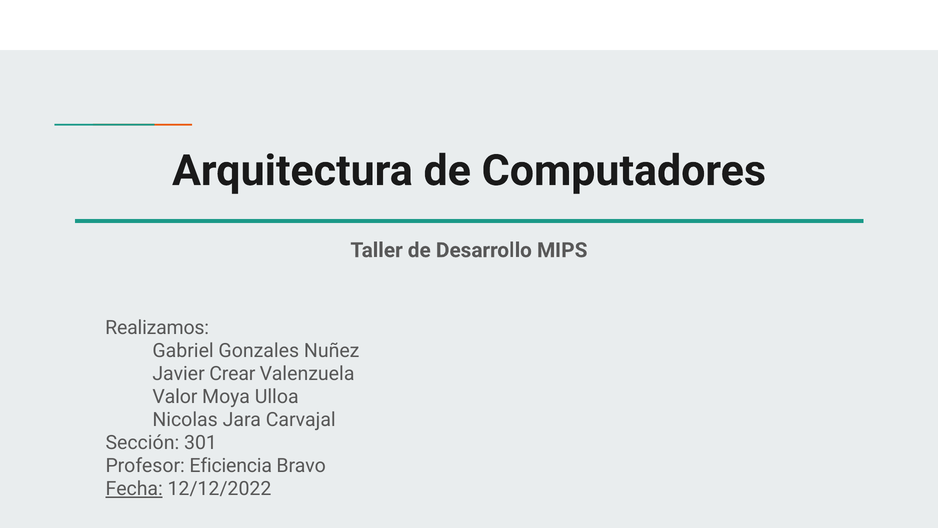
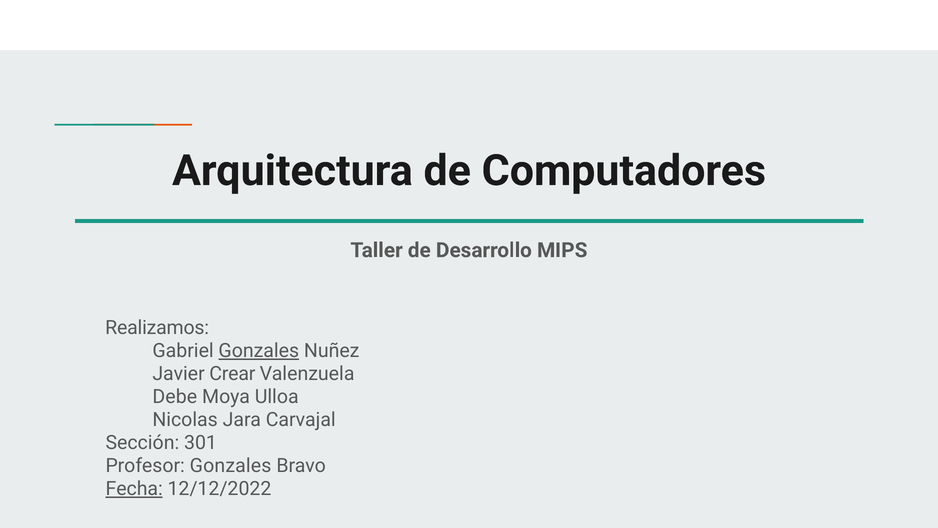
Gonzales at (259, 351) underline: none -> present
Valor: Valor -> Debe
Profesor Eficiencia: Eficiencia -> Gonzales
